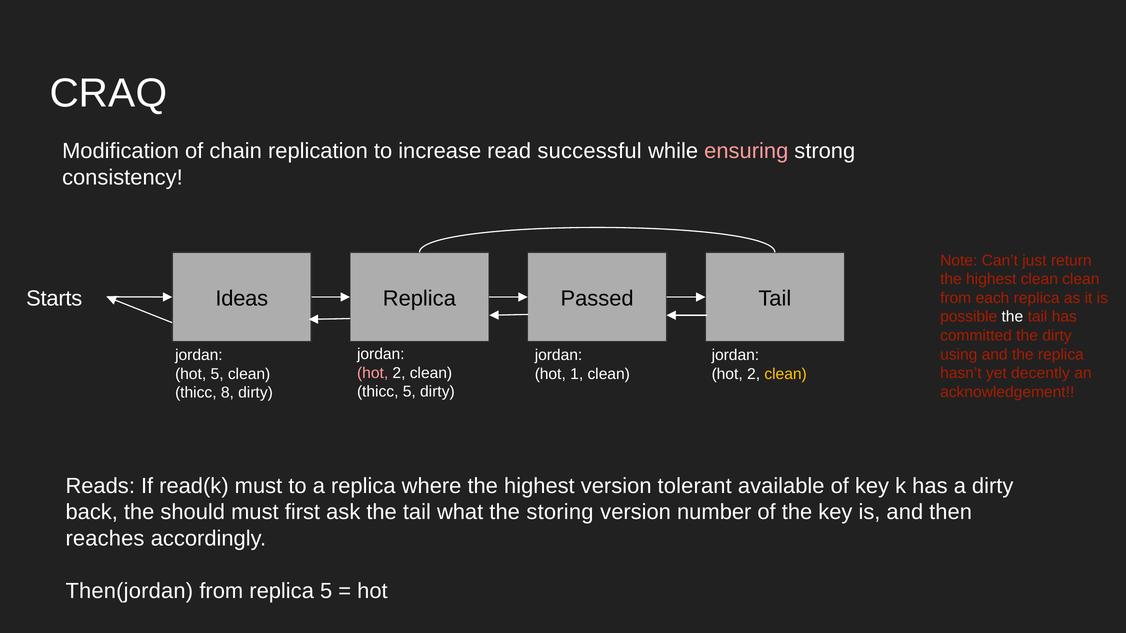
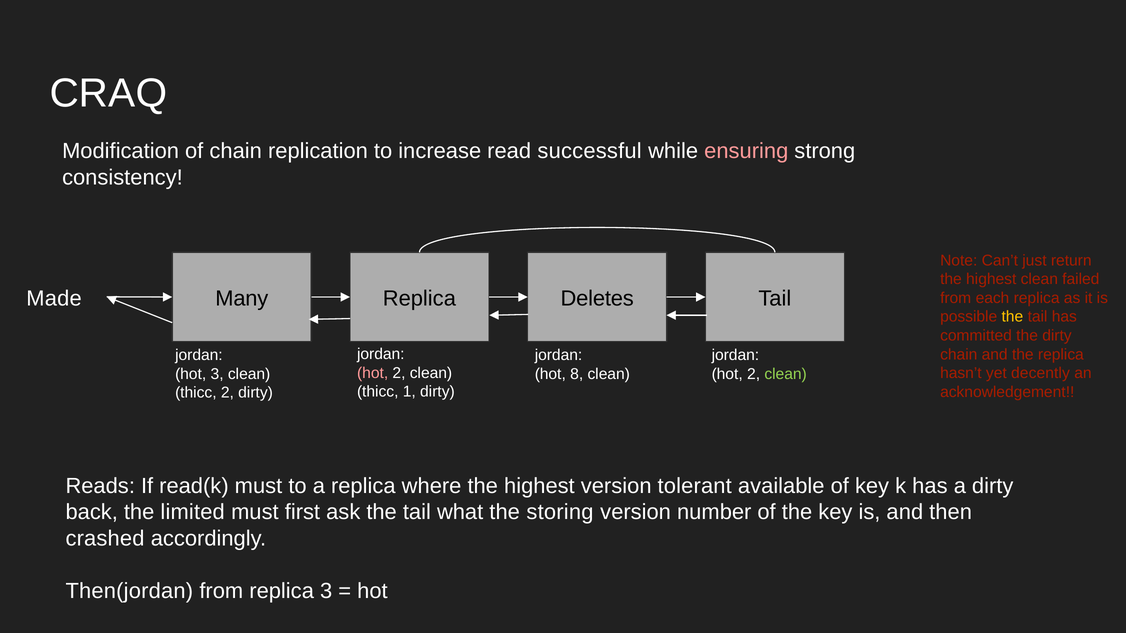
clean clean: clean -> failed
Starts: Starts -> Made
Ideas: Ideas -> Many
Passed: Passed -> Deletes
the at (1012, 317) colour: white -> yellow
using at (959, 355): using -> chain
1: 1 -> 8
clean at (786, 374) colour: yellow -> light green
hot 5: 5 -> 3
thicc 5: 5 -> 1
thicc 8: 8 -> 2
should: should -> limited
reaches: reaches -> crashed
replica 5: 5 -> 3
